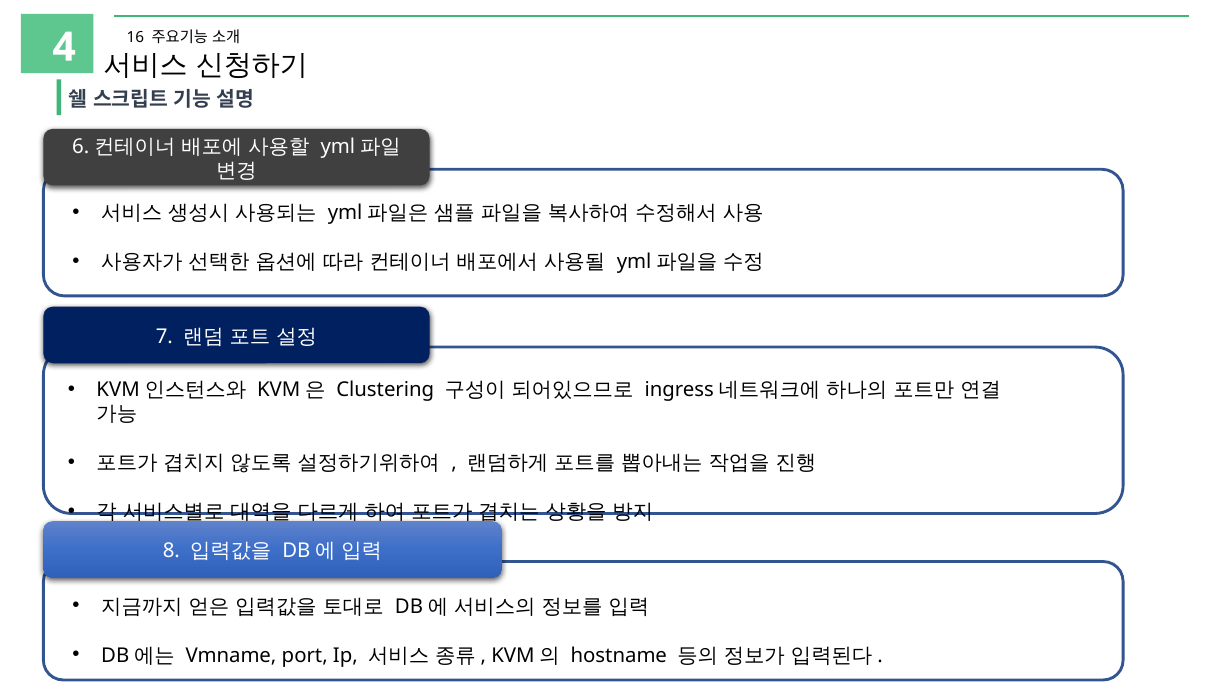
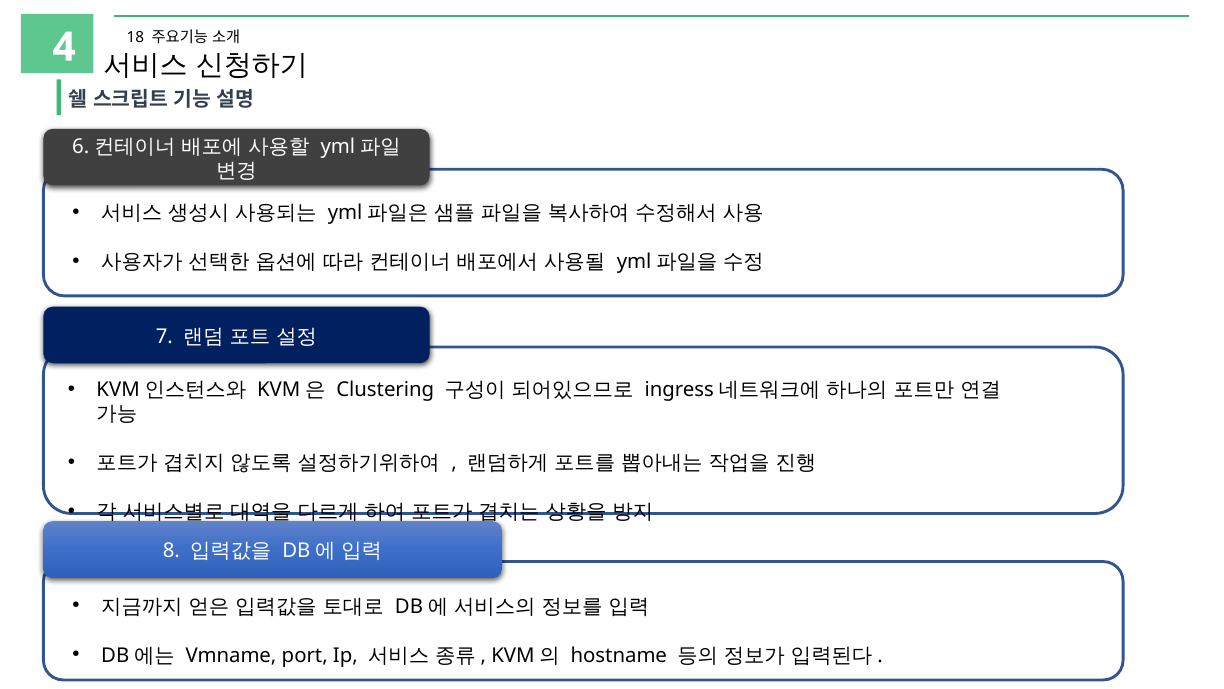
16: 16 -> 18
